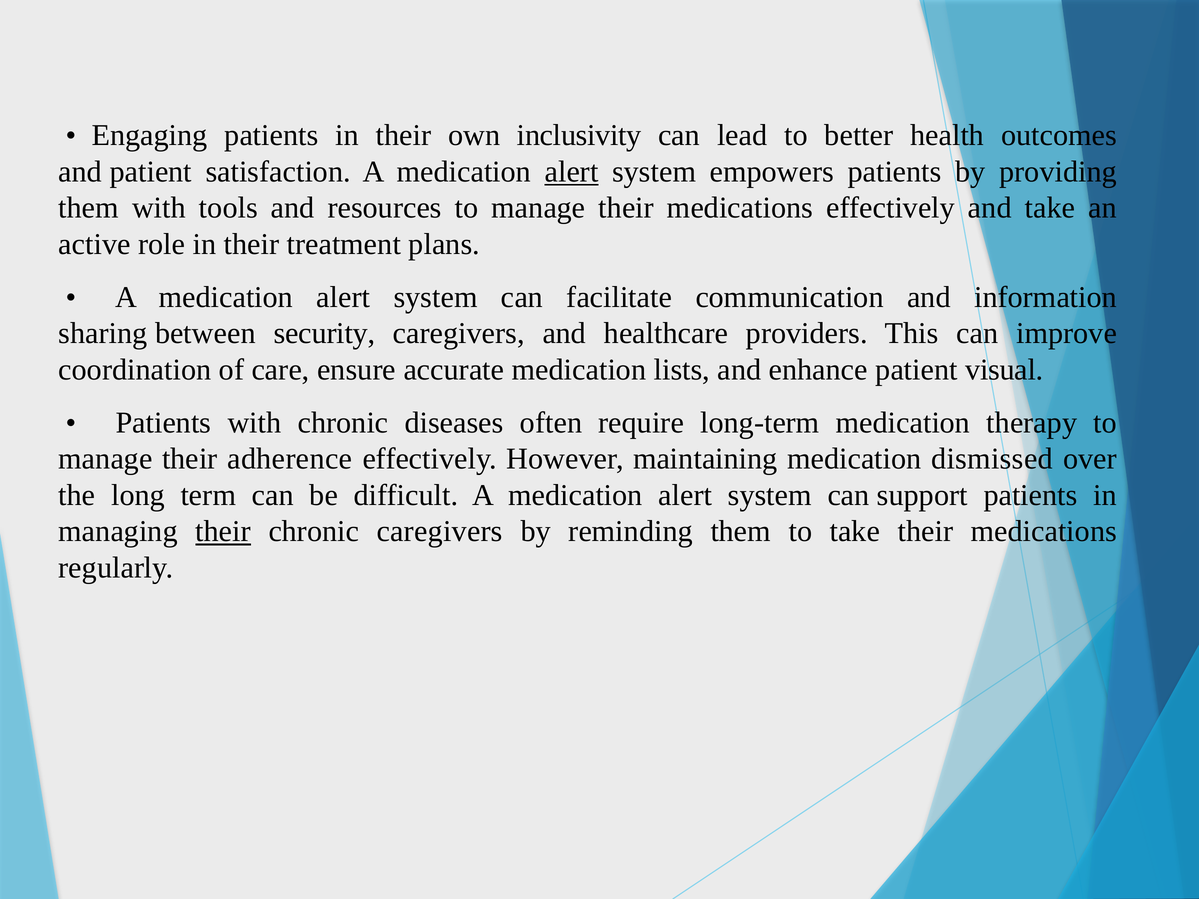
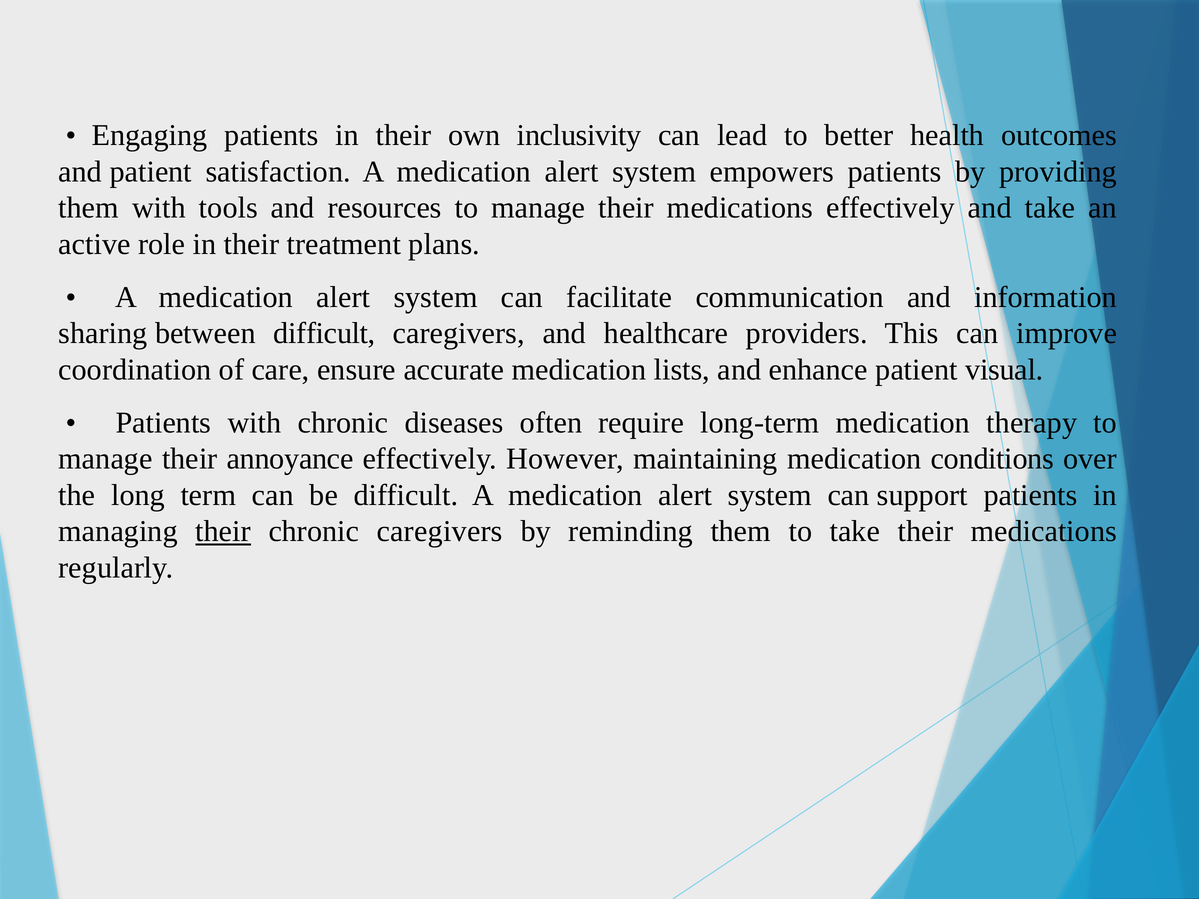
alert at (572, 172) underline: present -> none
between security: security -> difficult
adherence: adherence -> annoyance
dismissed: dismissed -> conditions
